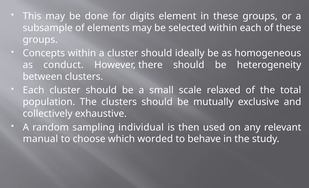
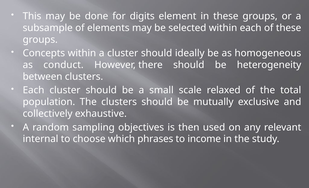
individual: individual -> objectives
manual: manual -> internal
worded: worded -> phrases
behave: behave -> income
